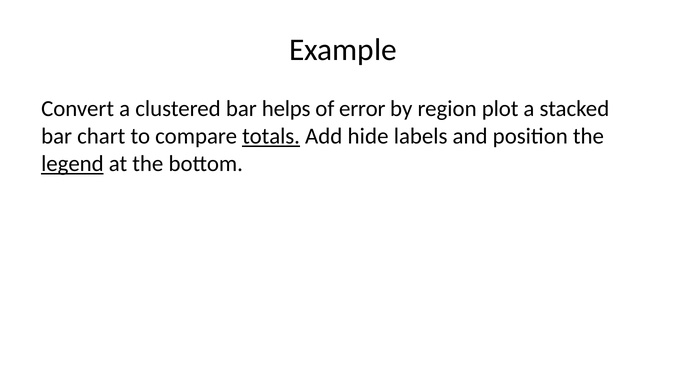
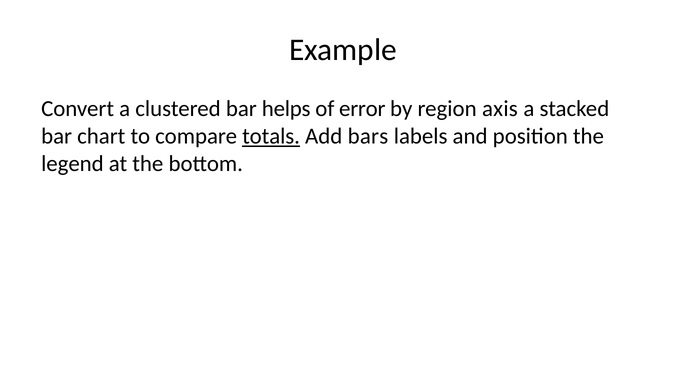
plot: plot -> axis
hide: hide -> bars
legend underline: present -> none
